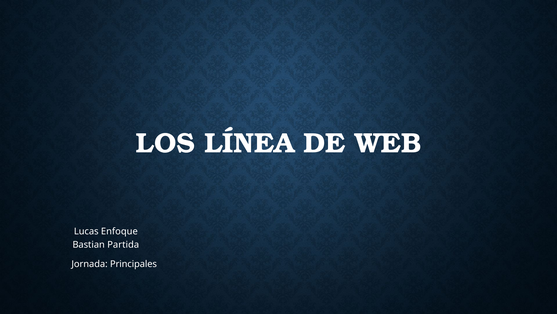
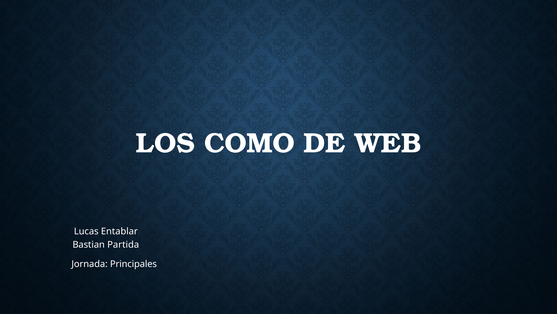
LÍNEA: LÍNEA -> COMO
Enfoque: Enfoque -> Entablar
